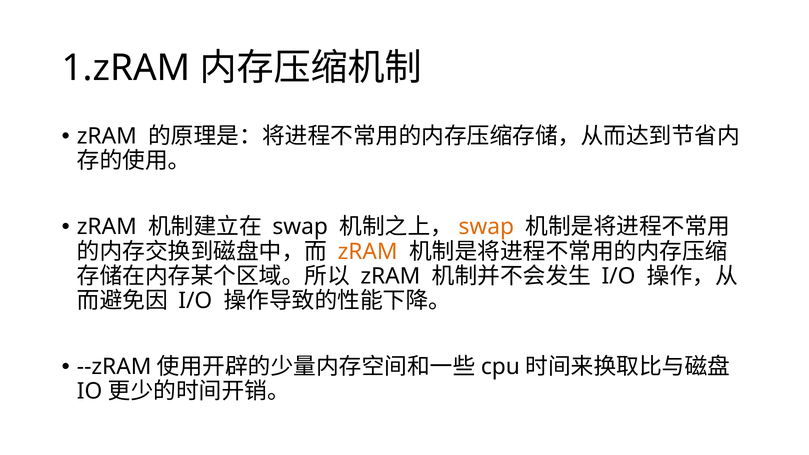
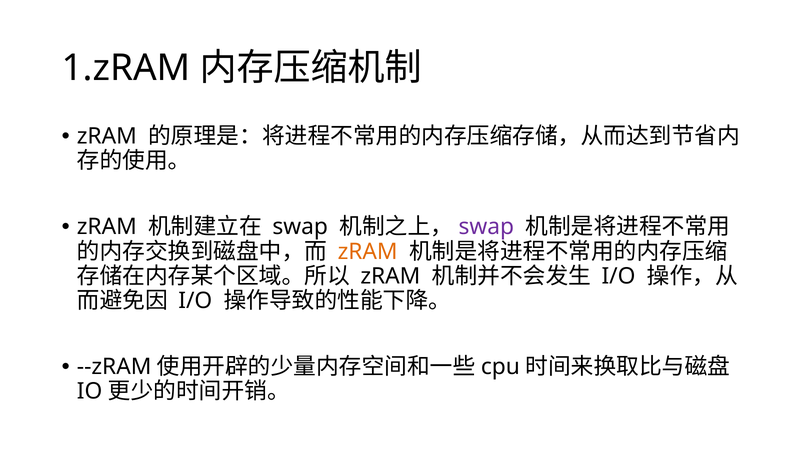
swap at (486, 227) colour: orange -> purple
